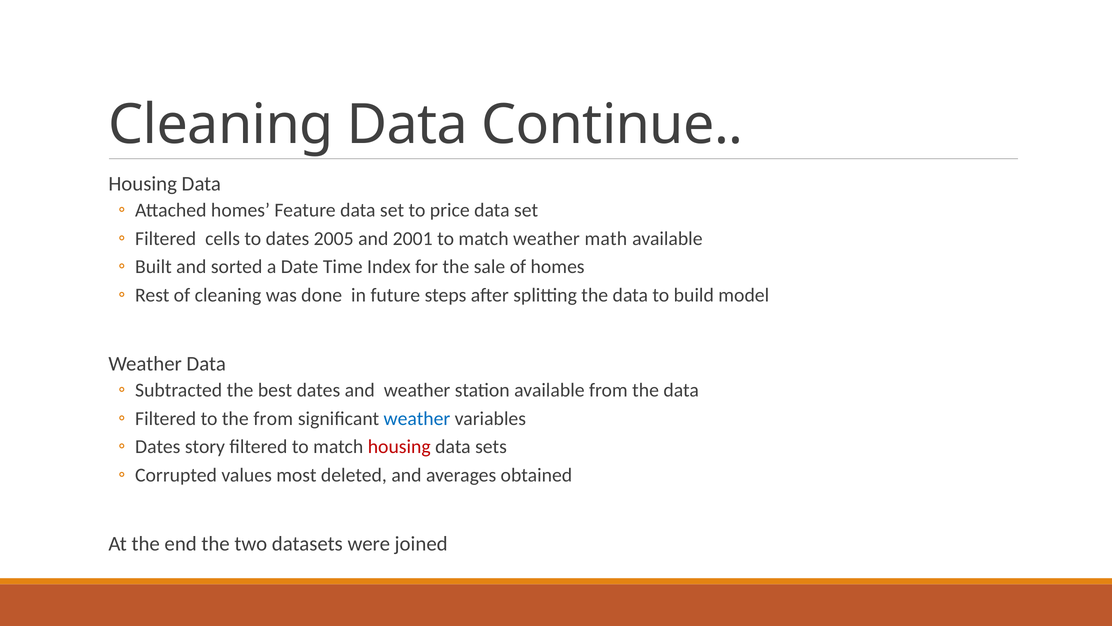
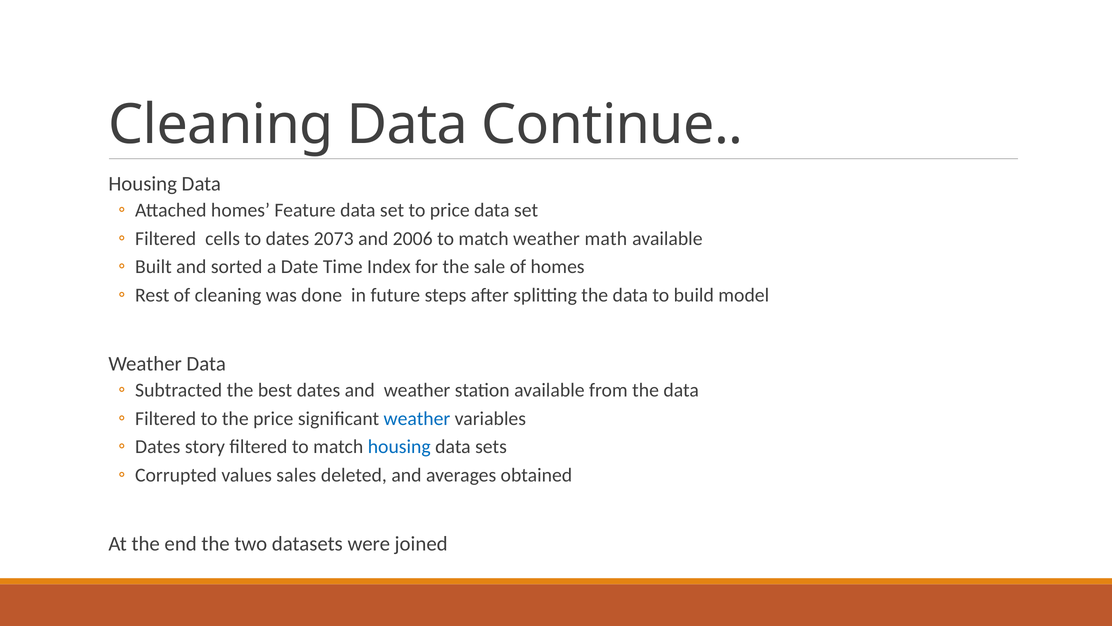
2005: 2005 -> 2073
2001: 2001 -> 2006
the from: from -> price
housing at (399, 447) colour: red -> blue
most: most -> sales
